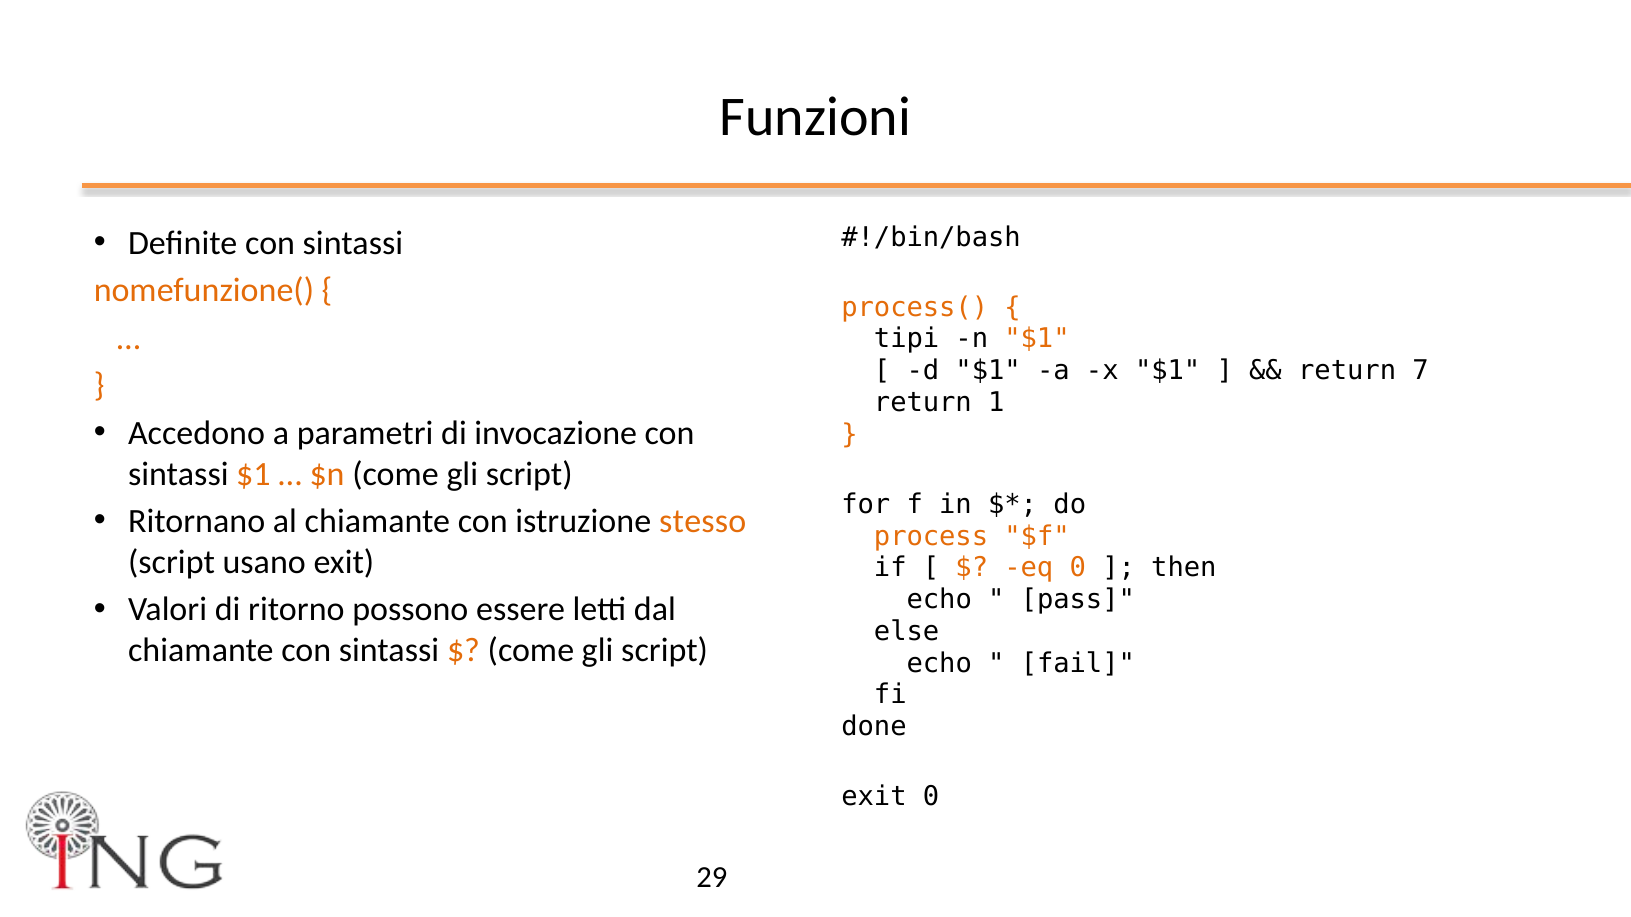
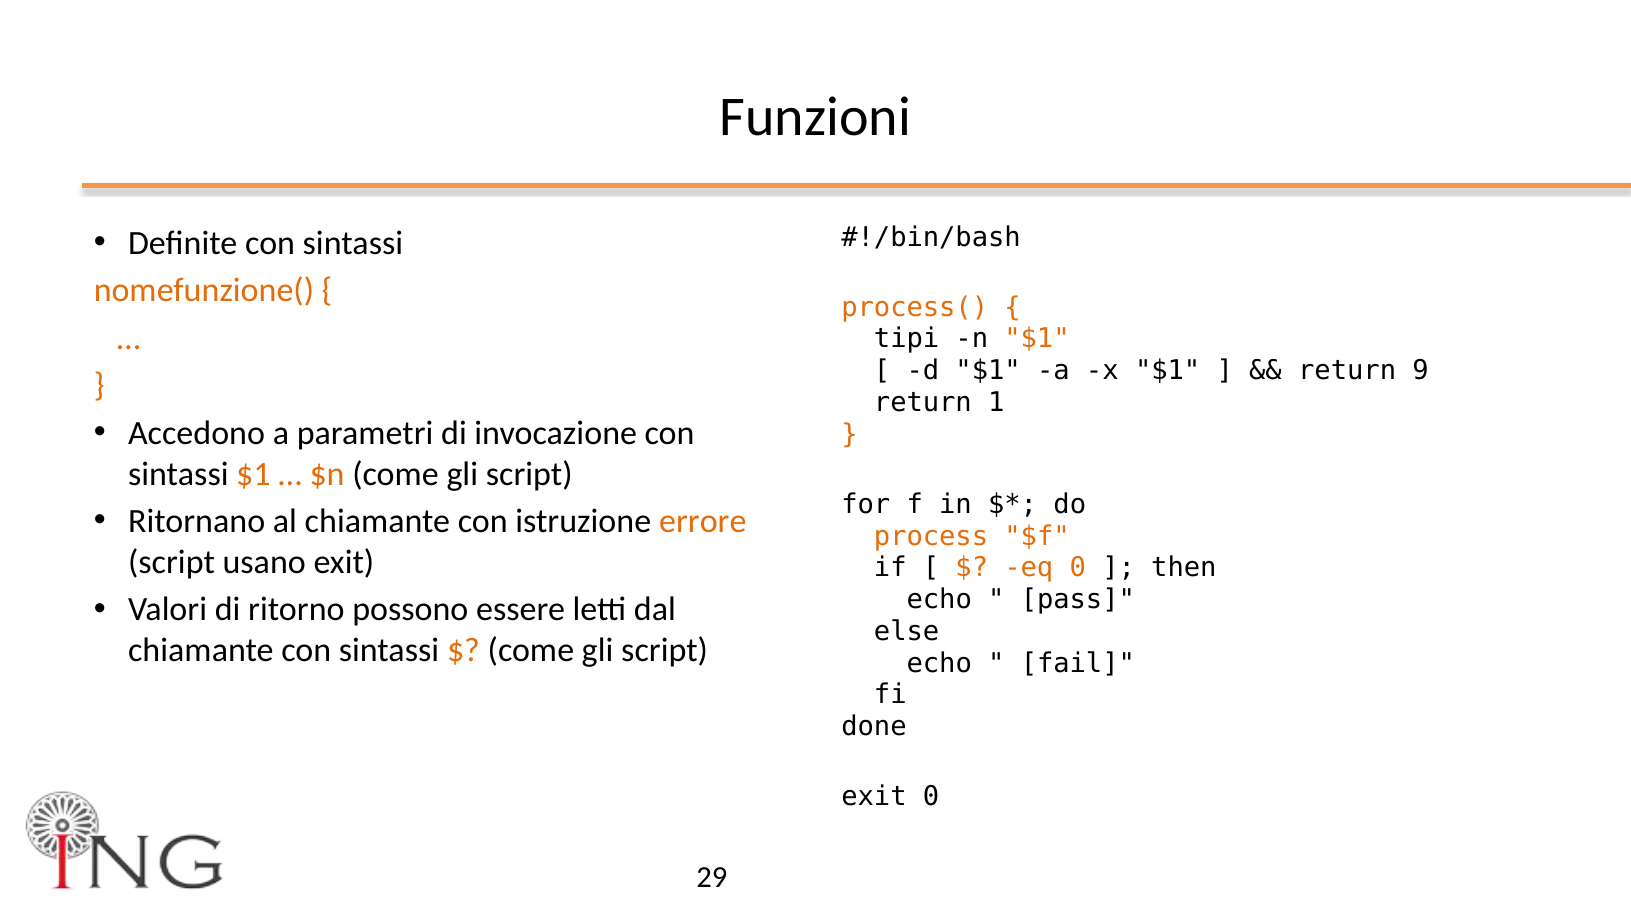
7: 7 -> 9
stesso: stesso -> errore
